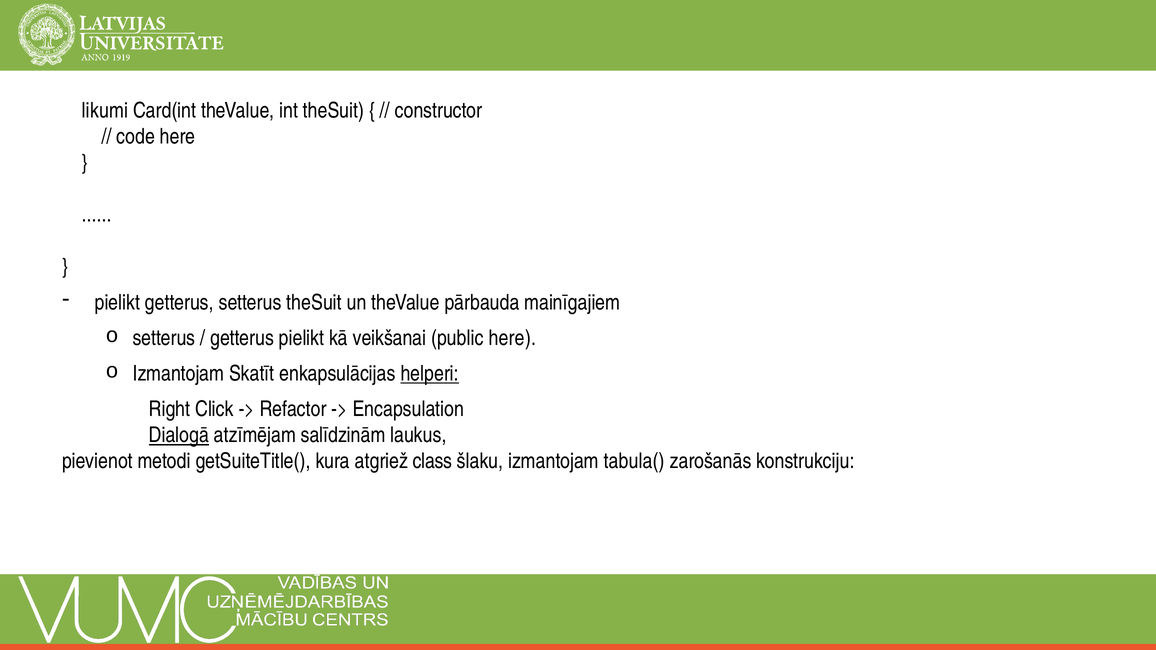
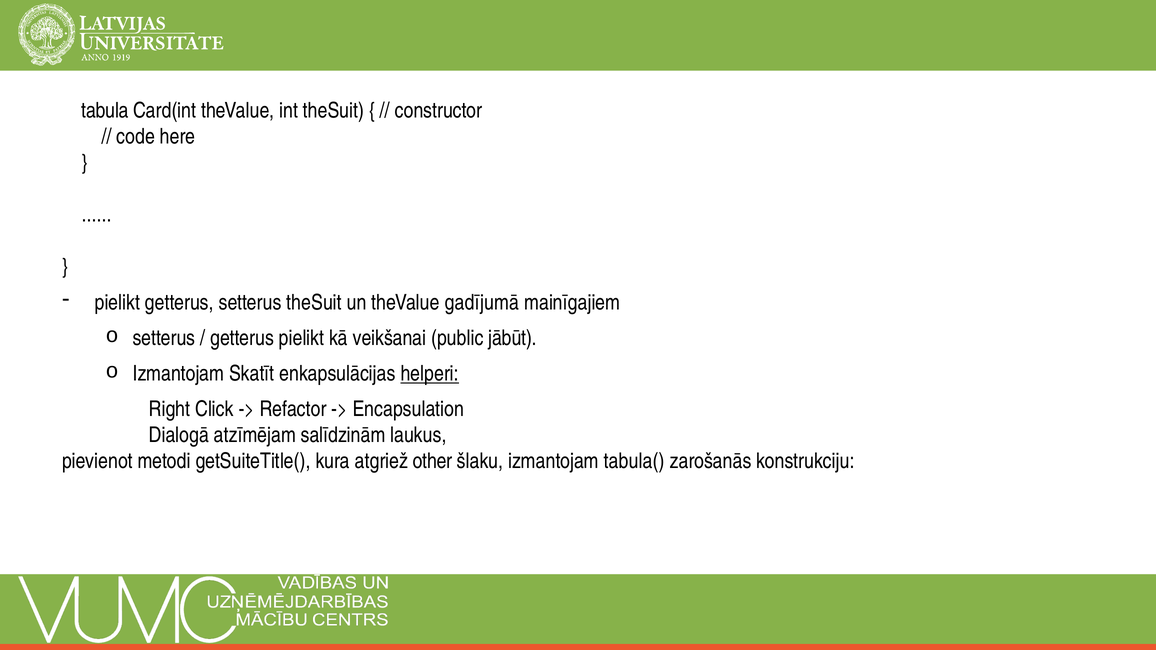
likumi: likumi -> tabula
pārbauda: pārbauda -> gadījumā
public here: here -> jābūt
Dialogā underline: present -> none
class: class -> other
